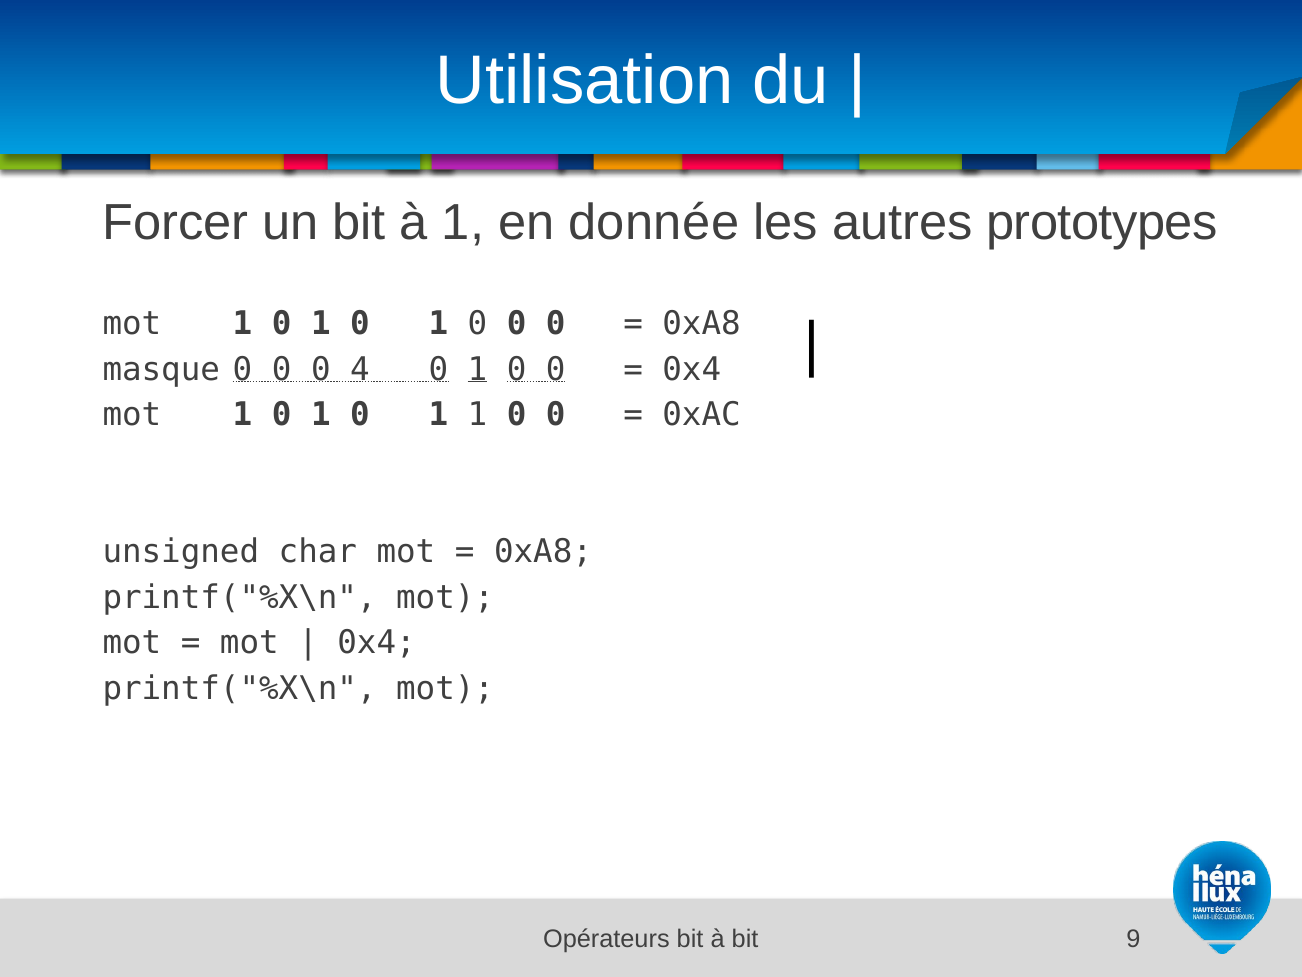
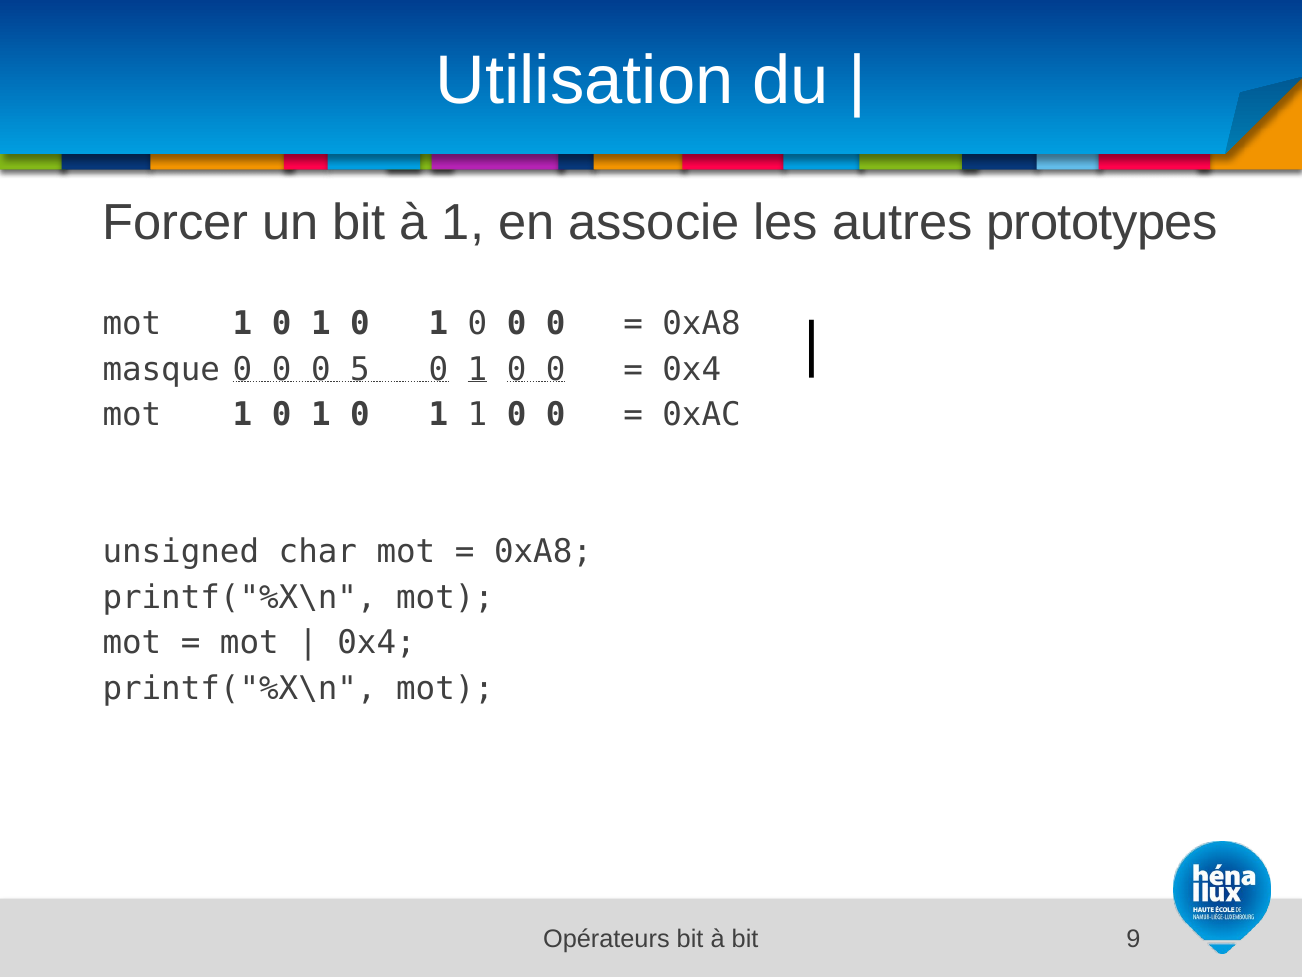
donnée: donnée -> associe
4: 4 -> 5
